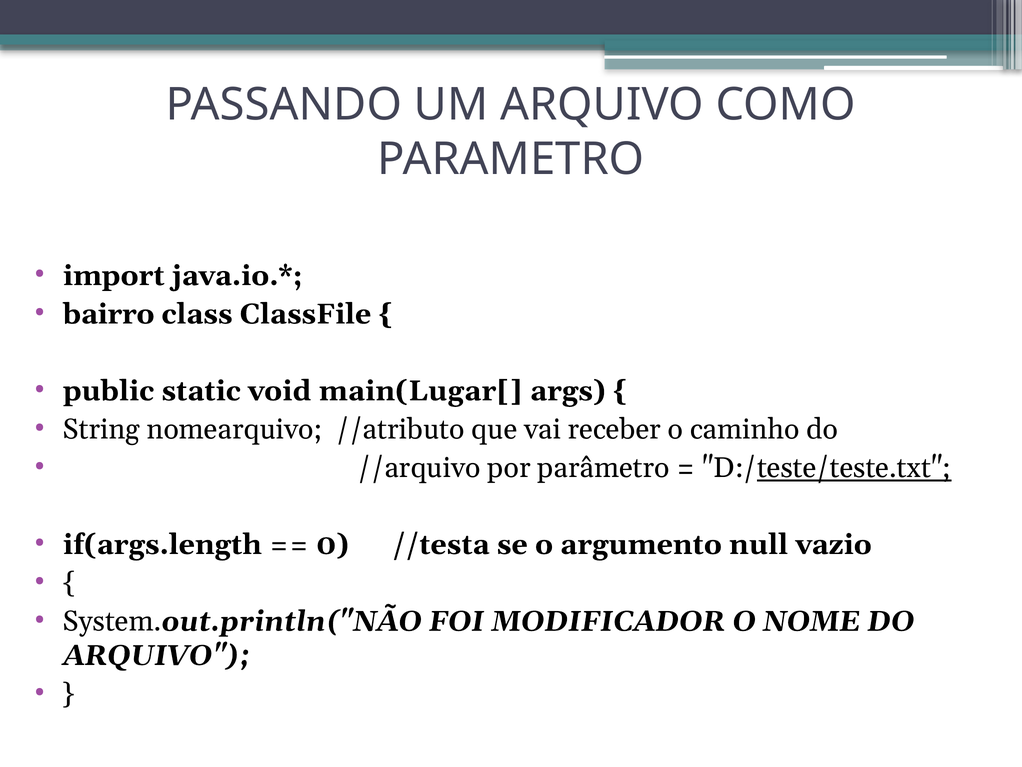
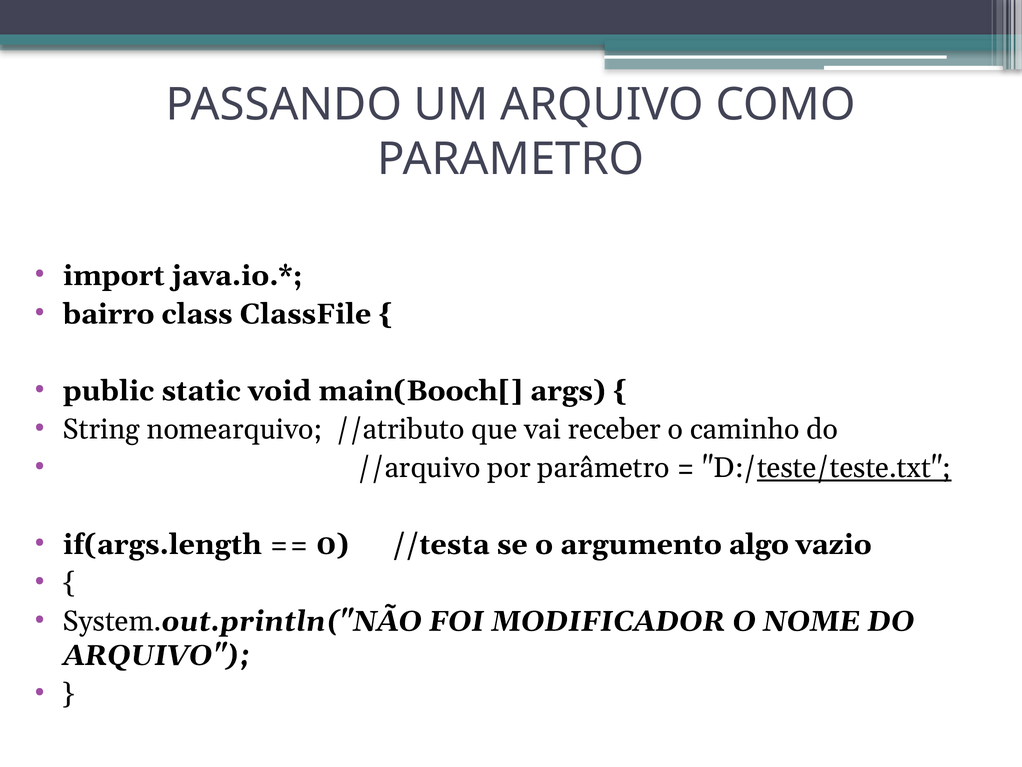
main(Lugar[: main(Lugar[ -> main(Booch[
null: null -> algo
